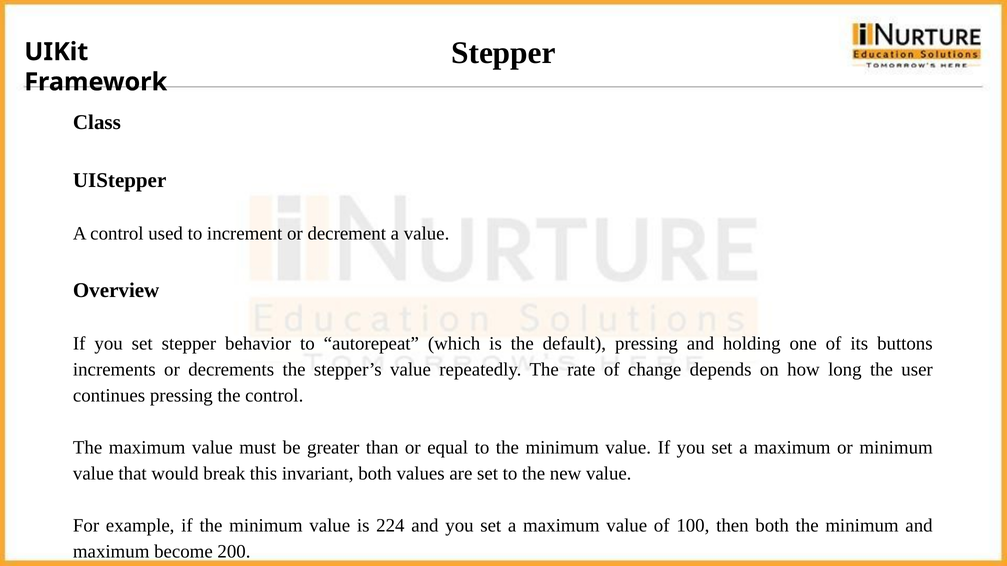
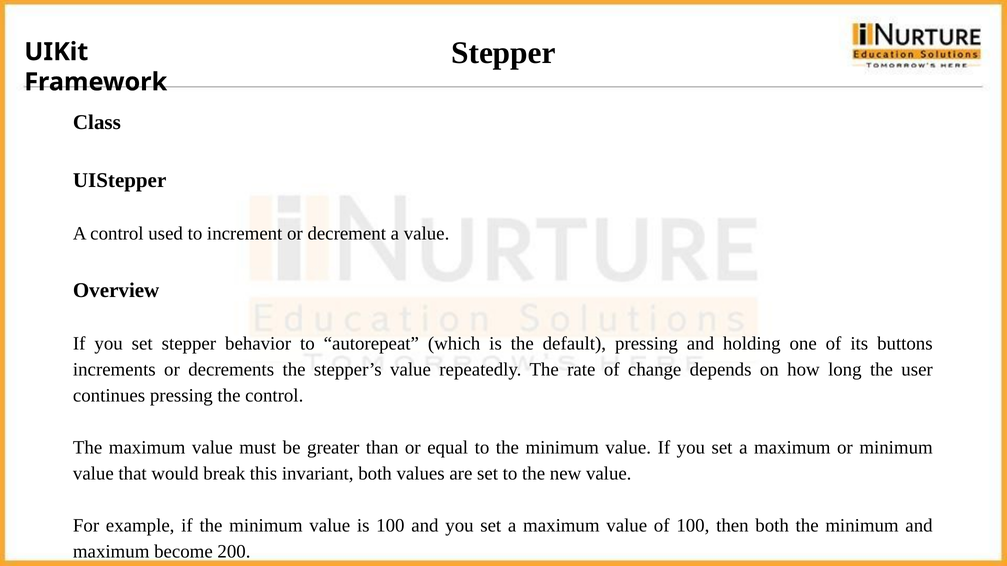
is 224: 224 -> 100
